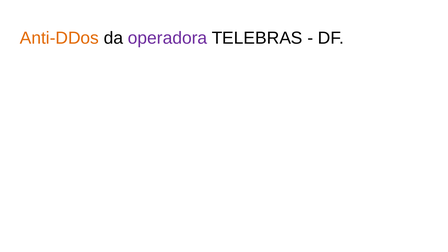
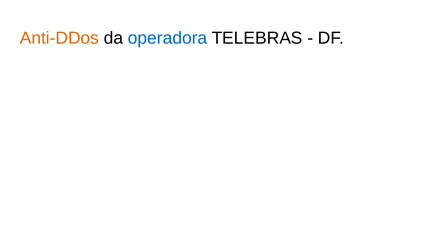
operadora colour: purple -> blue
